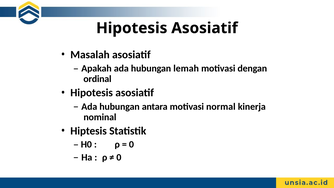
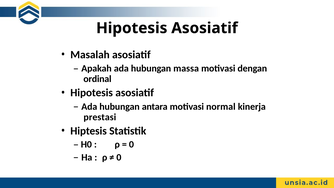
lemah: lemah -> massa
nominal: nominal -> prestasi
